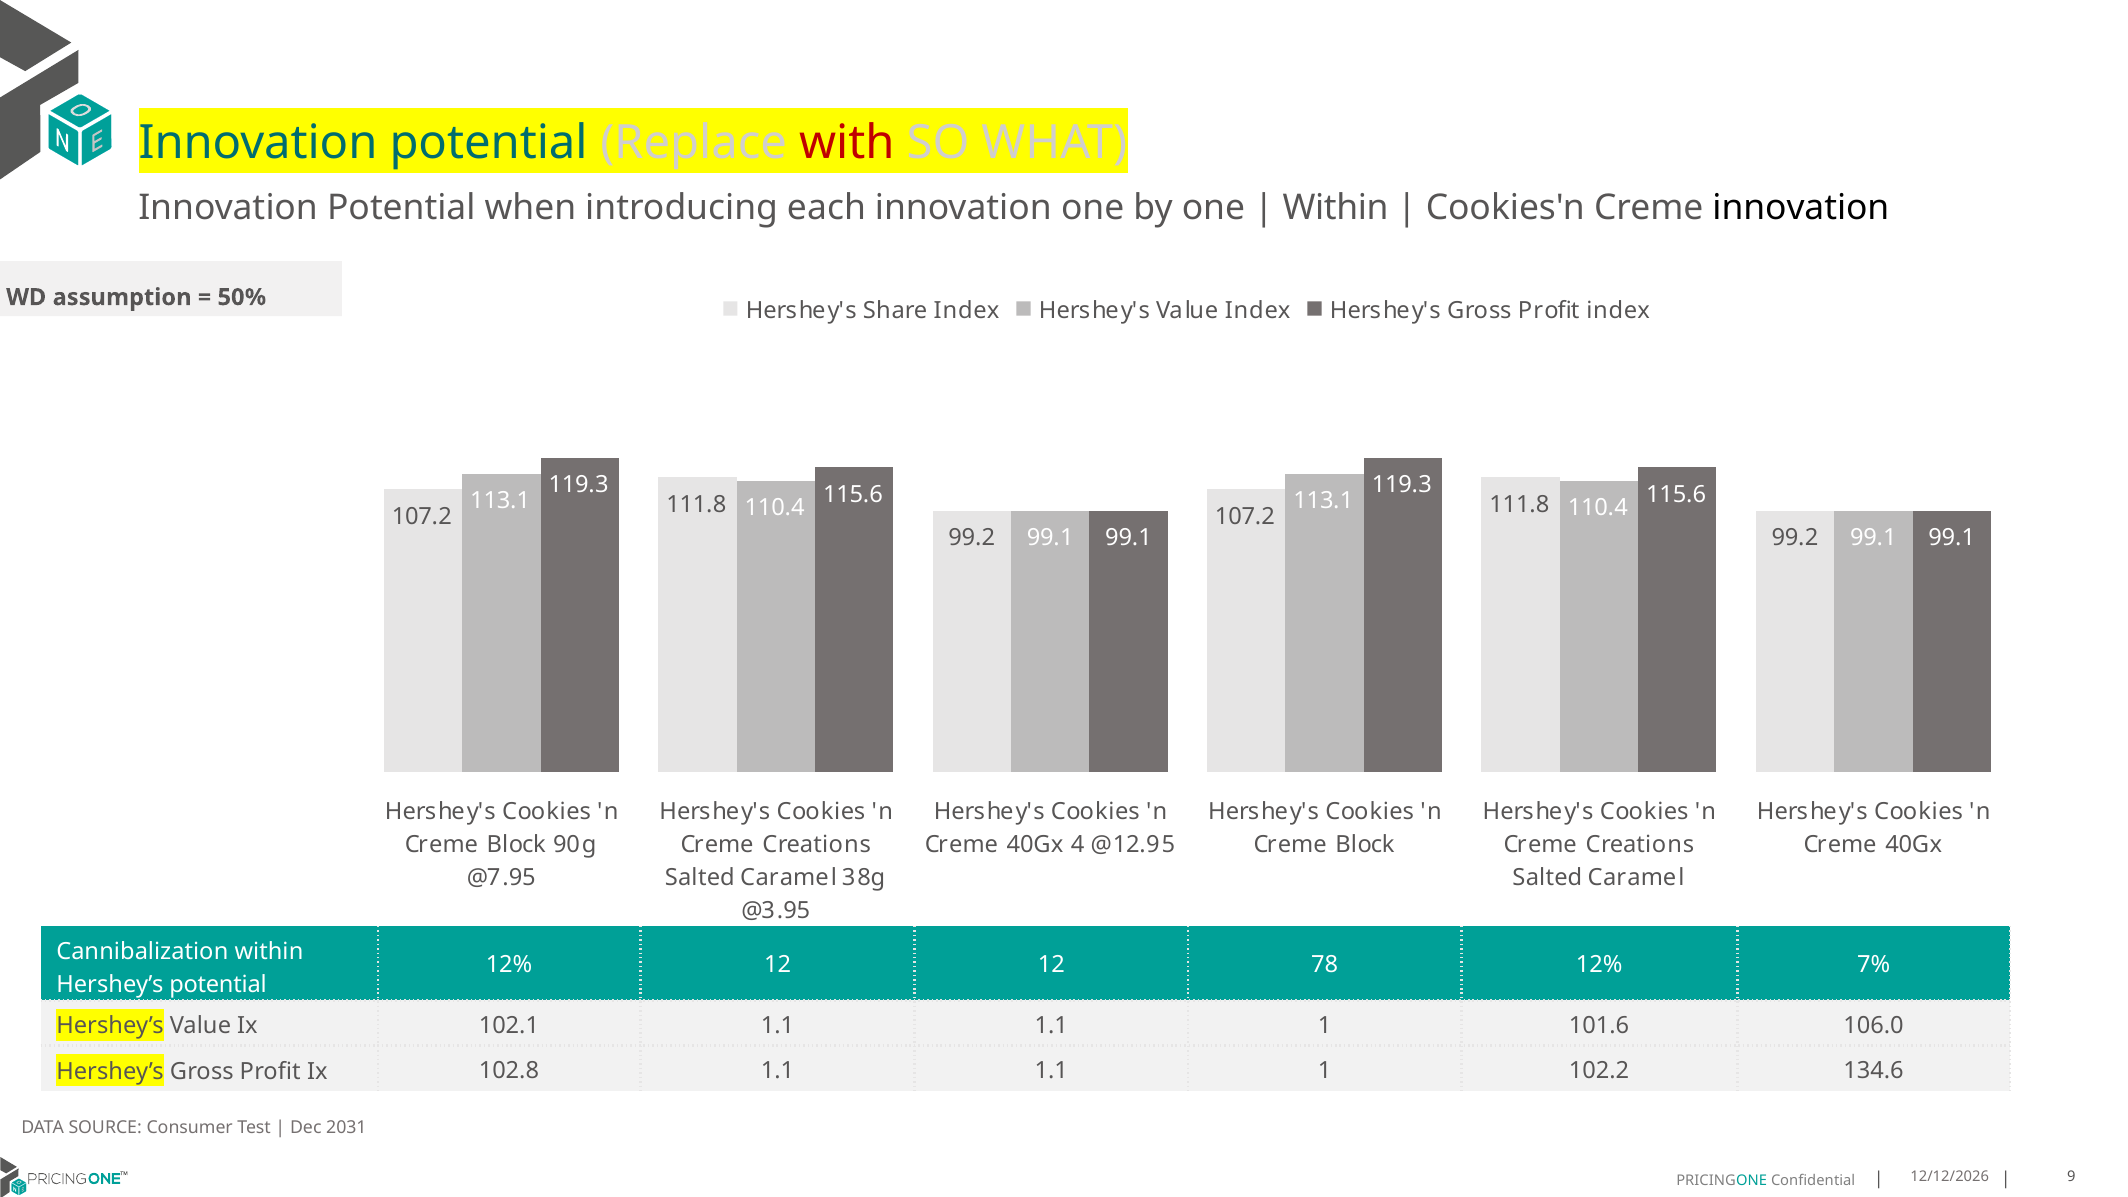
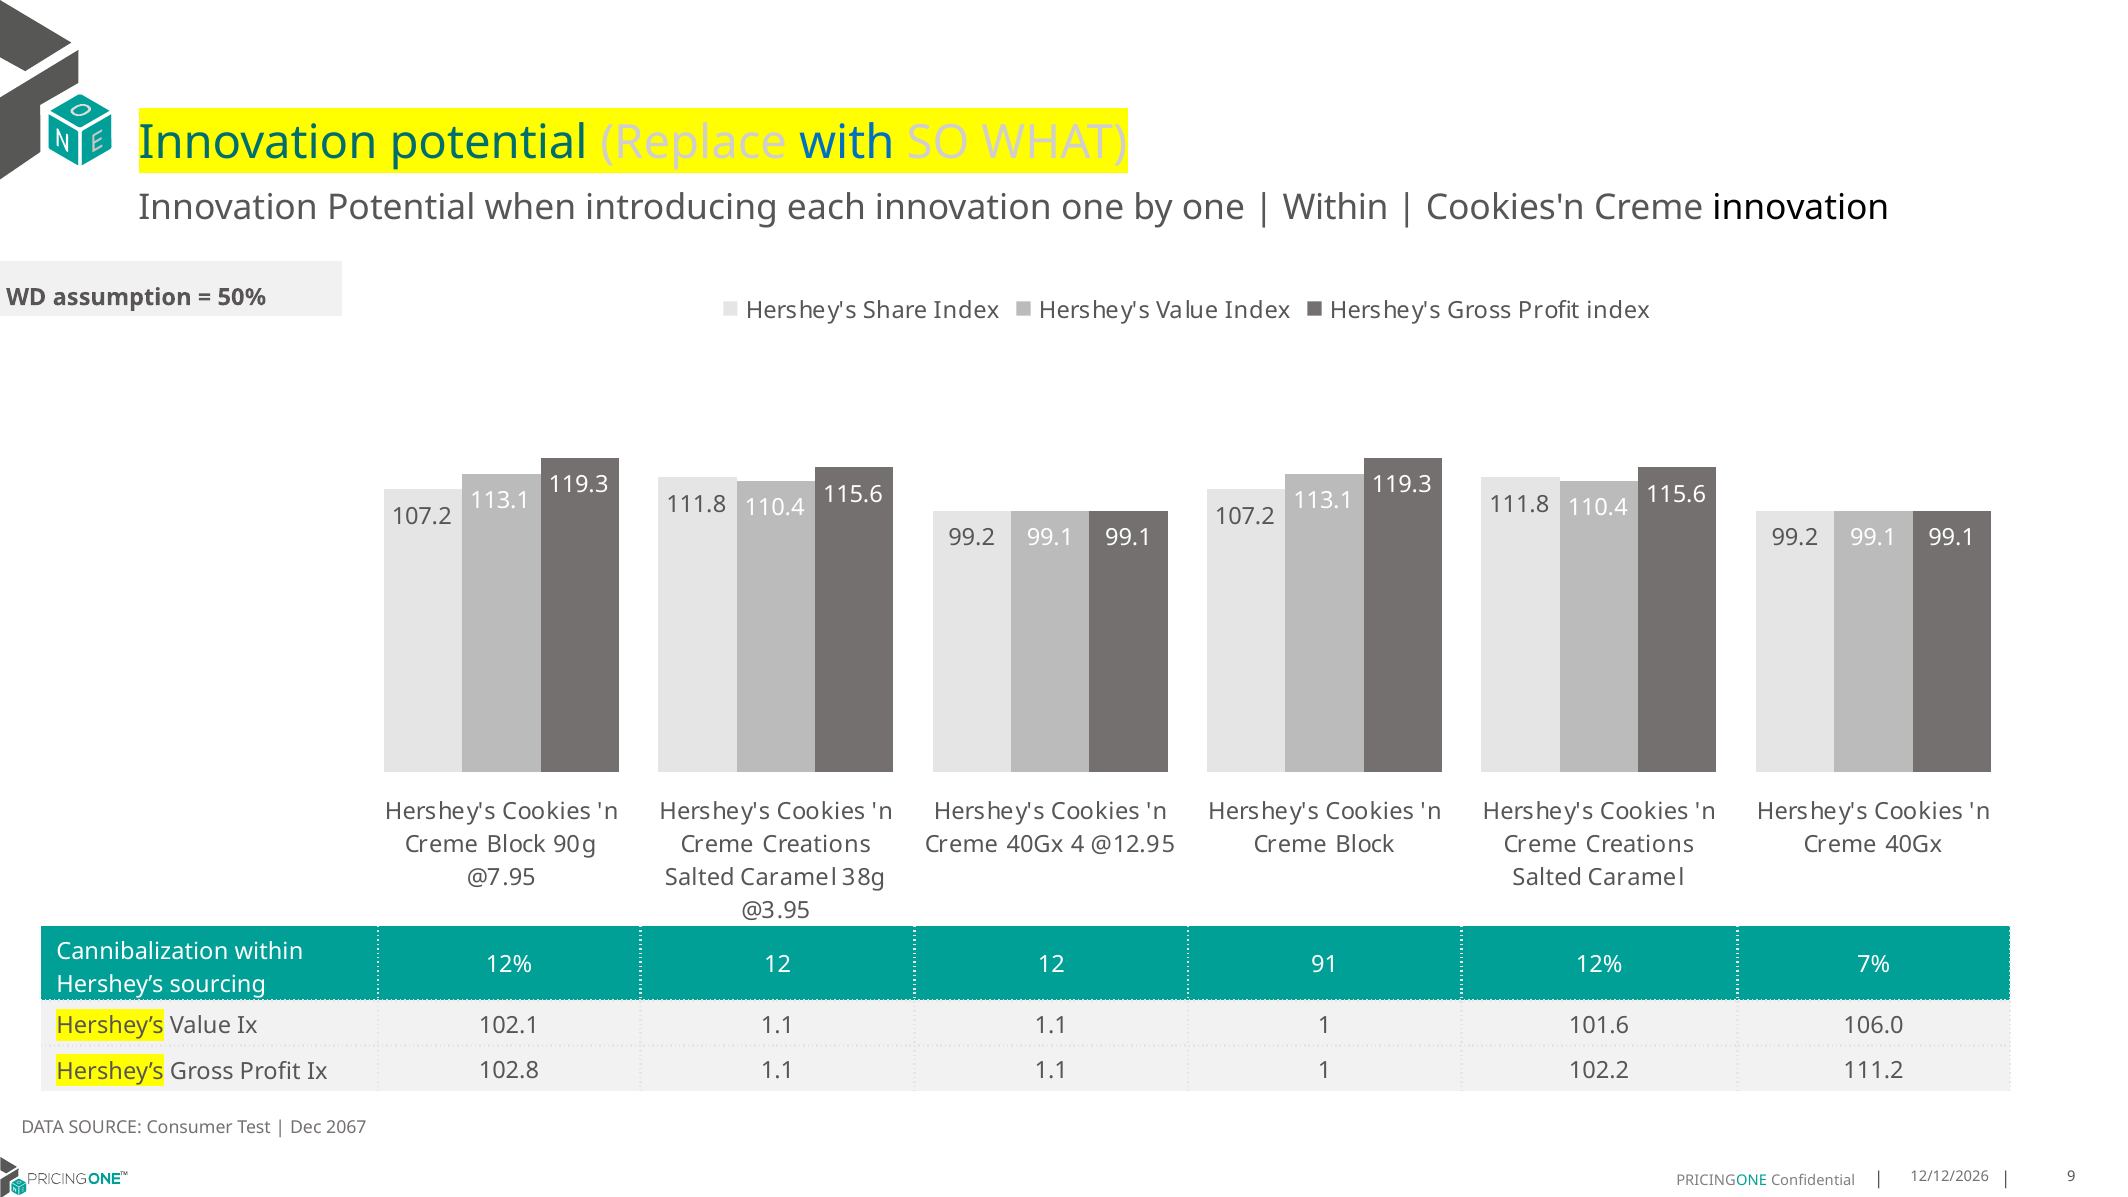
with colour: red -> blue
78: 78 -> 91
Hershey’s potential: potential -> sourcing
134.6: 134.6 -> 111.2
2031: 2031 -> 2067
